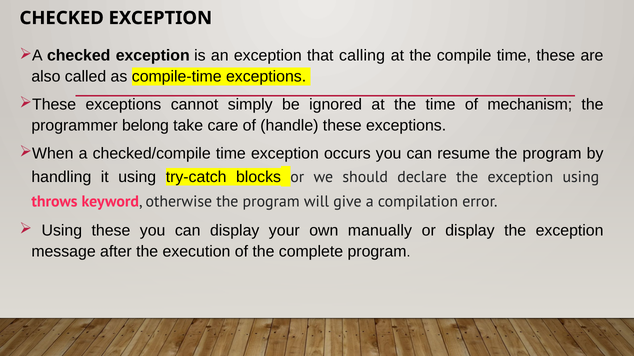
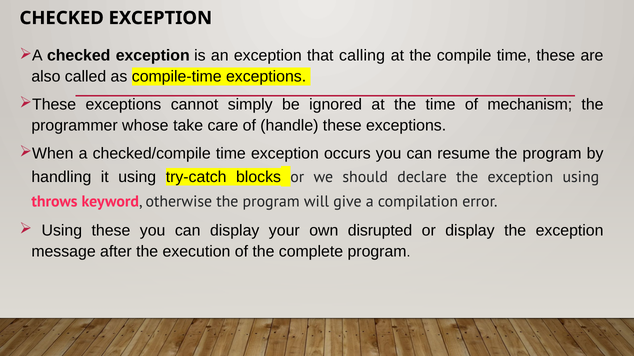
belong: belong -> whose
manually: manually -> disrupted
